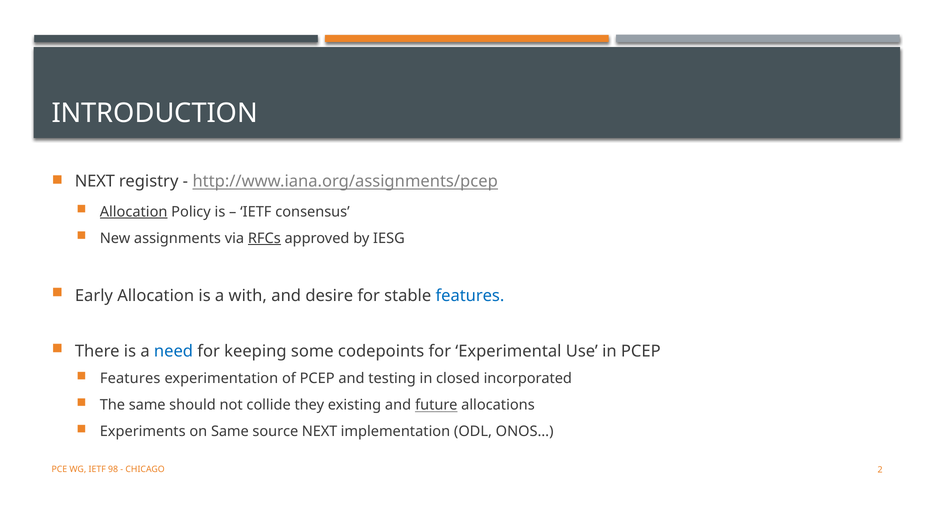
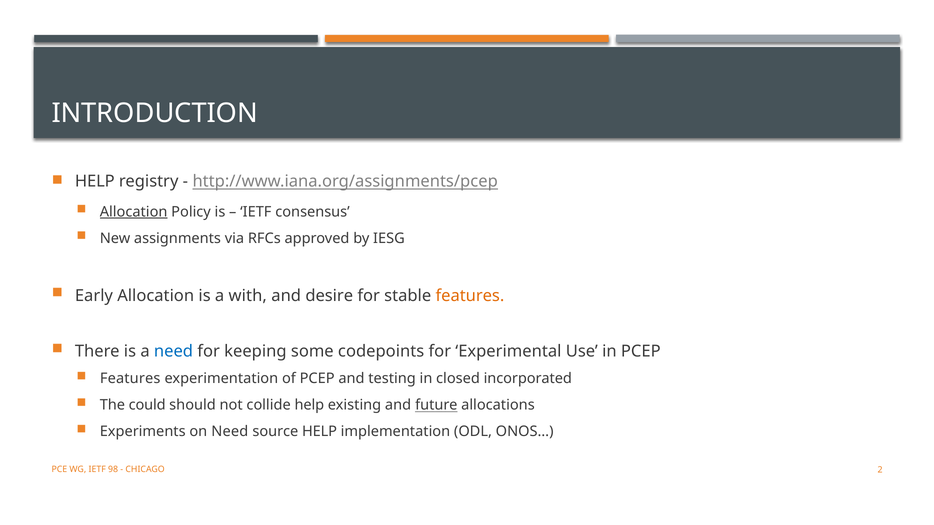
NEXT at (95, 182): NEXT -> HELP
RFCs underline: present -> none
features at (470, 296) colour: blue -> orange
The same: same -> could
collide they: they -> help
on Same: Same -> Need
source NEXT: NEXT -> HELP
